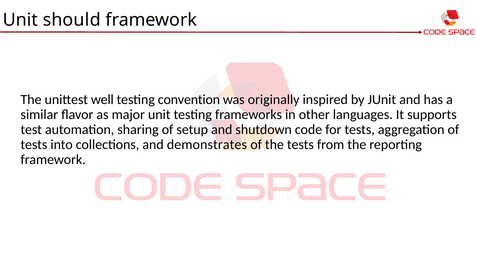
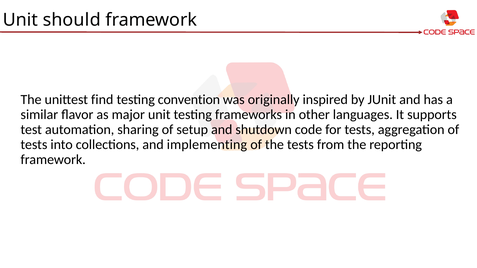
well: well -> find
demonstrates: demonstrates -> implementing
